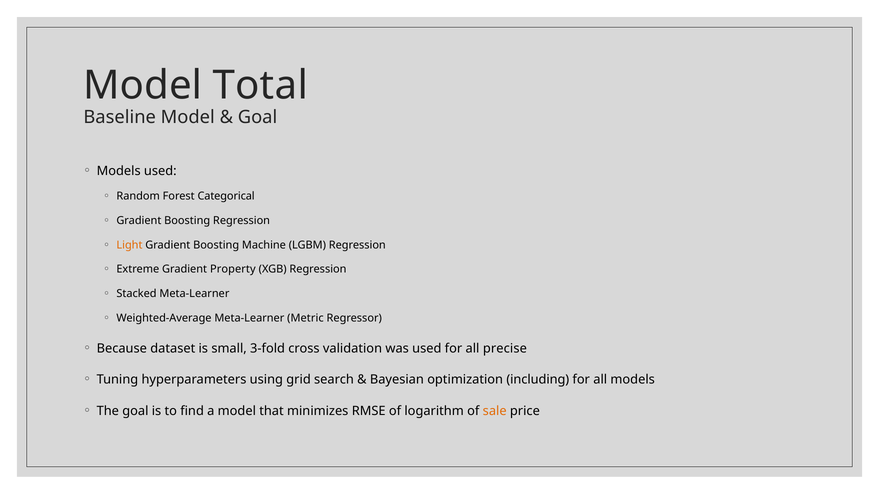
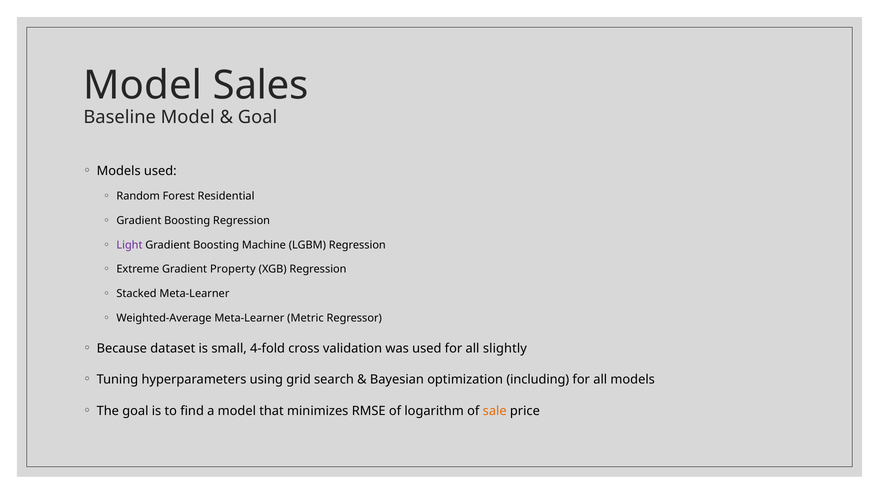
Total: Total -> Sales
Categorical: Categorical -> Residential
Light colour: orange -> purple
3-fold: 3-fold -> 4-fold
precise: precise -> slightly
